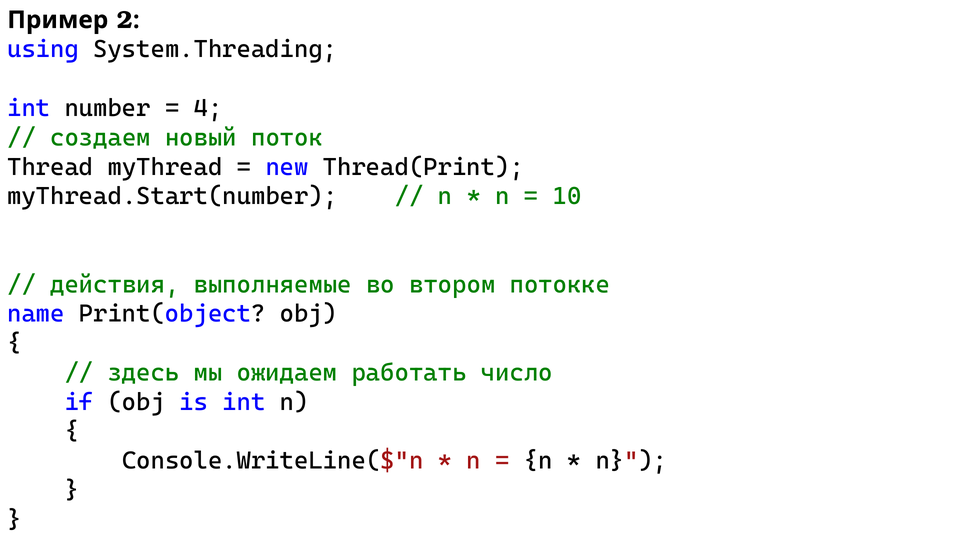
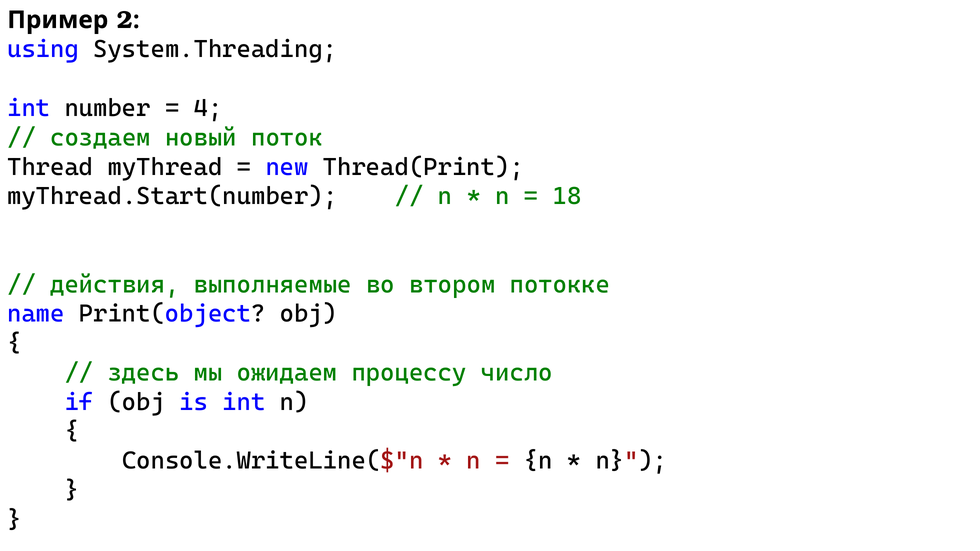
10: 10 -> 18
работать: работать -> процессу
